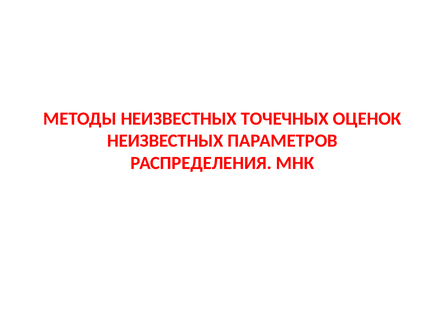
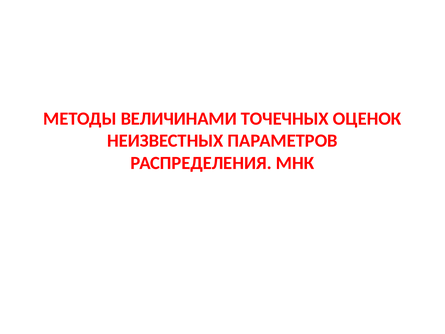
МЕТОДЫ НЕИЗВЕСТНЫХ: НЕИЗВЕСТНЫХ -> ВЕЛИЧИНАМИ
